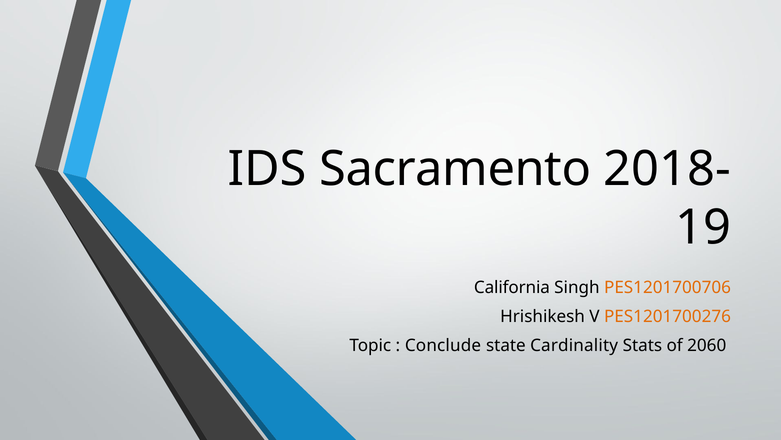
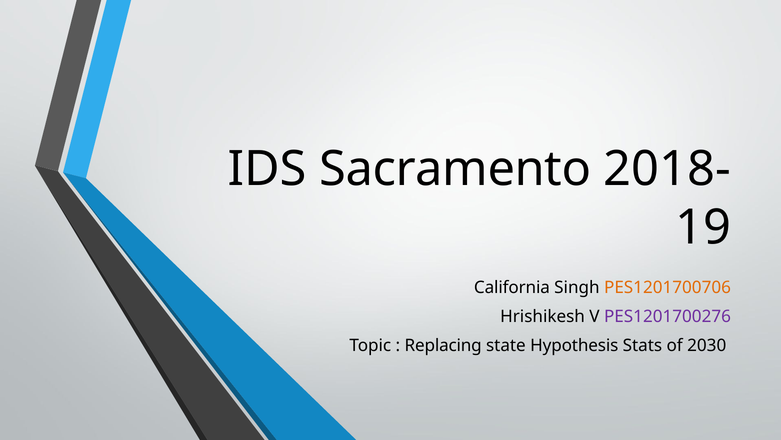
PES1201700276 colour: orange -> purple
Conclude: Conclude -> Replacing
Cardinality: Cardinality -> Hypothesis
2060: 2060 -> 2030
